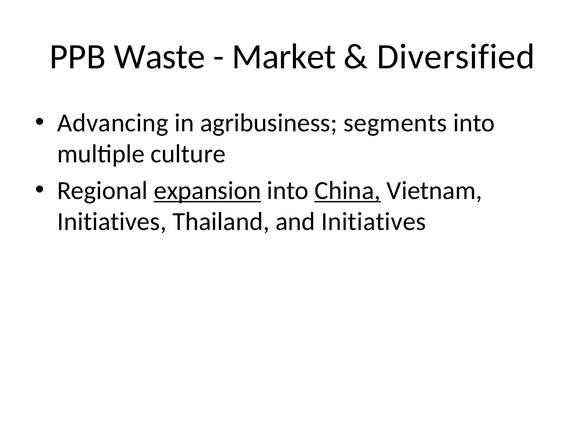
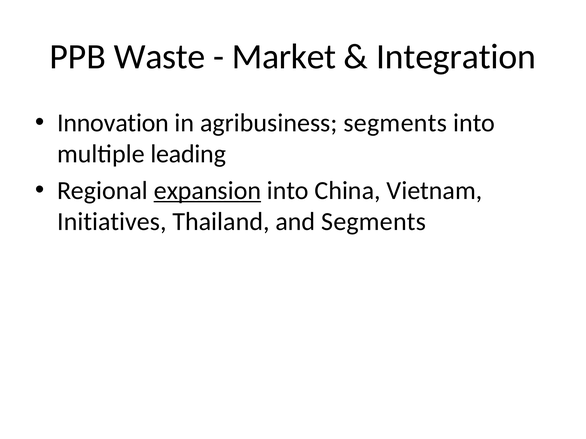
Diversified: Diversified -> Integration
Advancing: Advancing -> Innovation
culture: culture -> leading
China underline: present -> none
and Initiatives: Initiatives -> Segments
